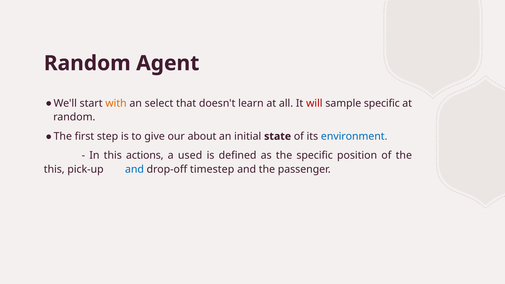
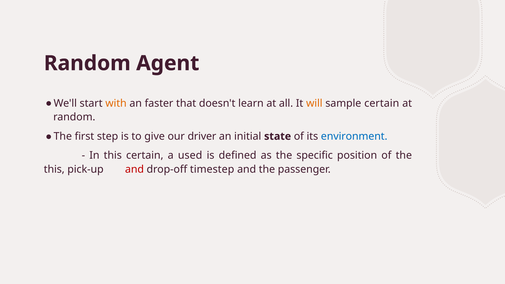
select: select -> faster
will colour: red -> orange
sample specific: specific -> certain
about: about -> driver
this actions: actions -> certain
and at (134, 169) colour: blue -> red
